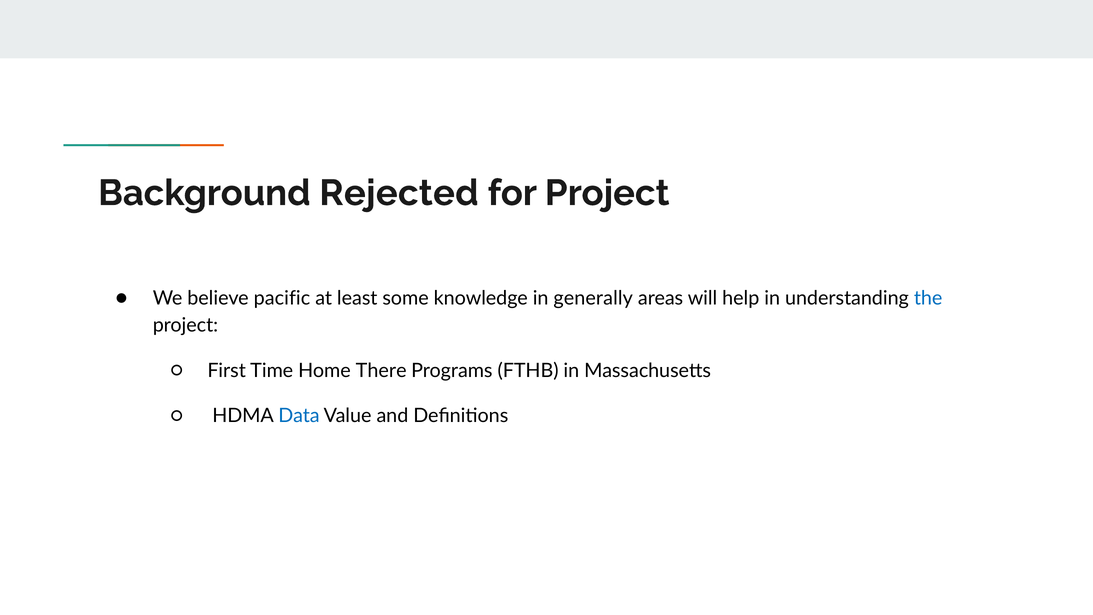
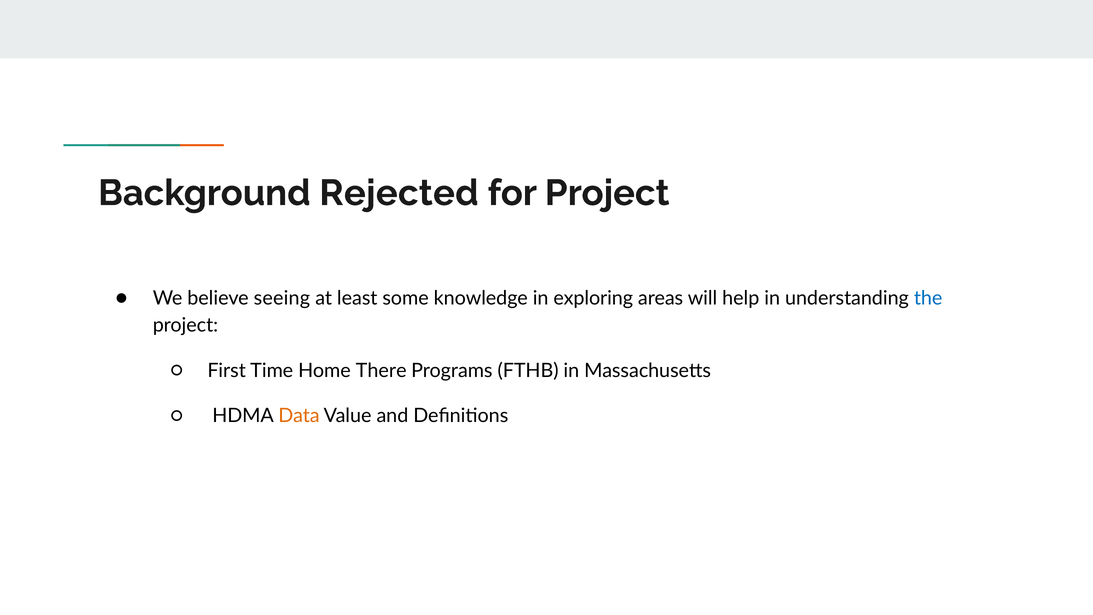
pacific: pacific -> seeing
generally: generally -> exploring
Data colour: blue -> orange
